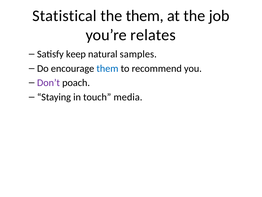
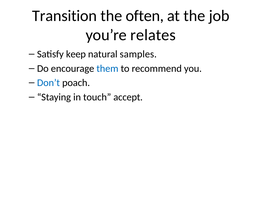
Statistical: Statistical -> Transition
the them: them -> often
Don’t colour: purple -> blue
media: media -> accept
